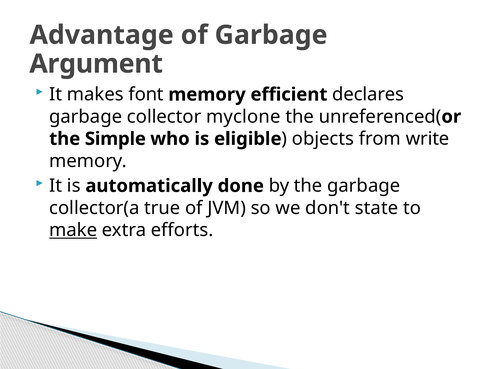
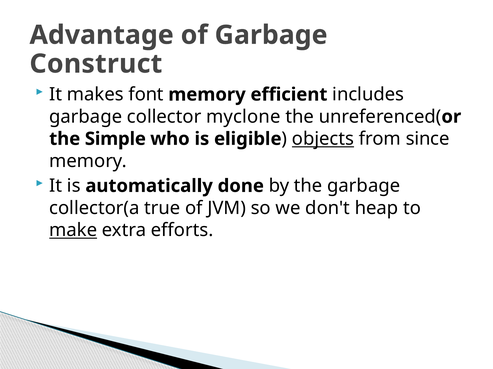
Argument: Argument -> Construct
declares: declares -> includes
objects underline: none -> present
write: write -> since
state: state -> heap
